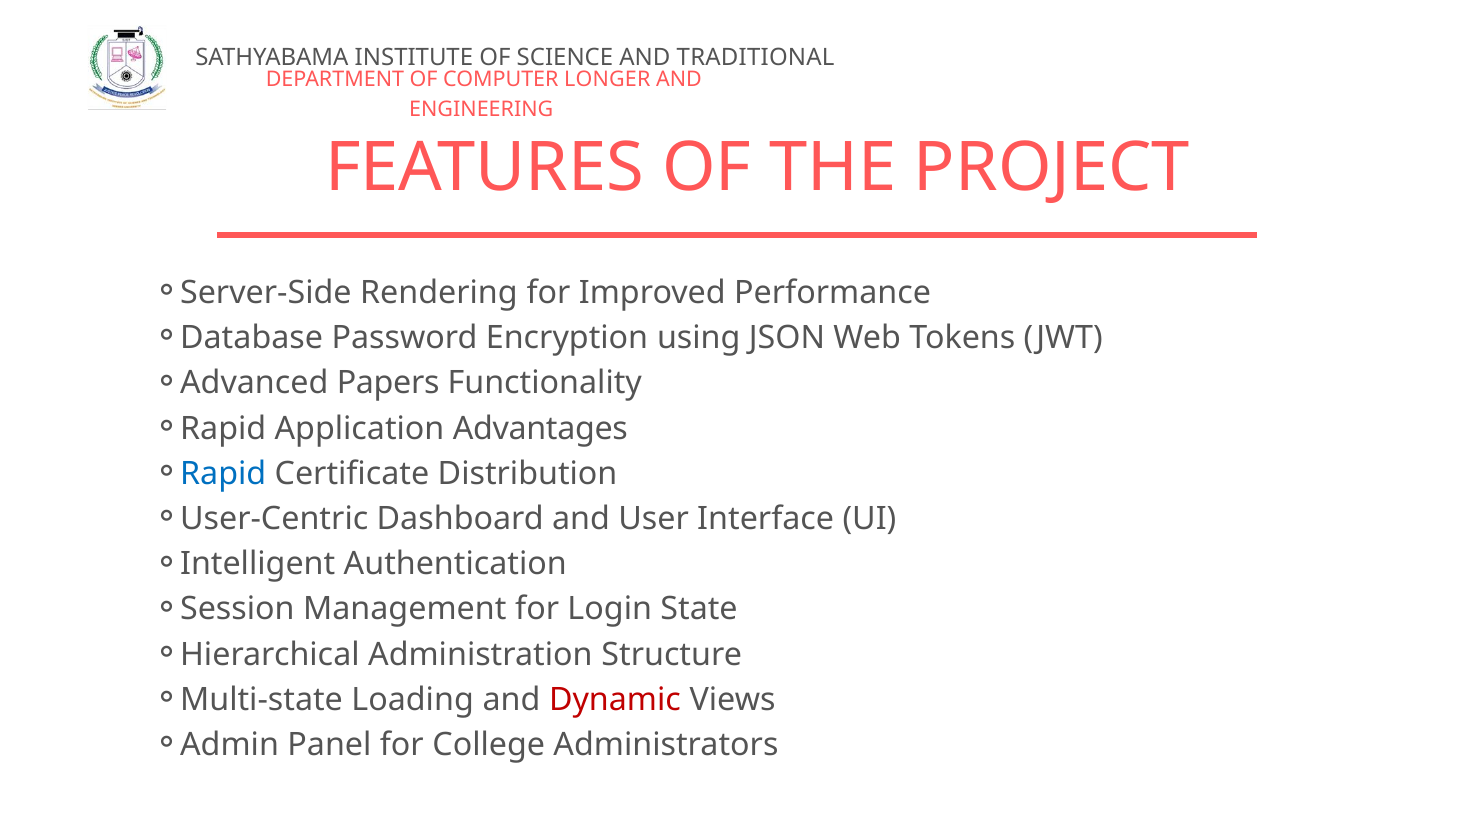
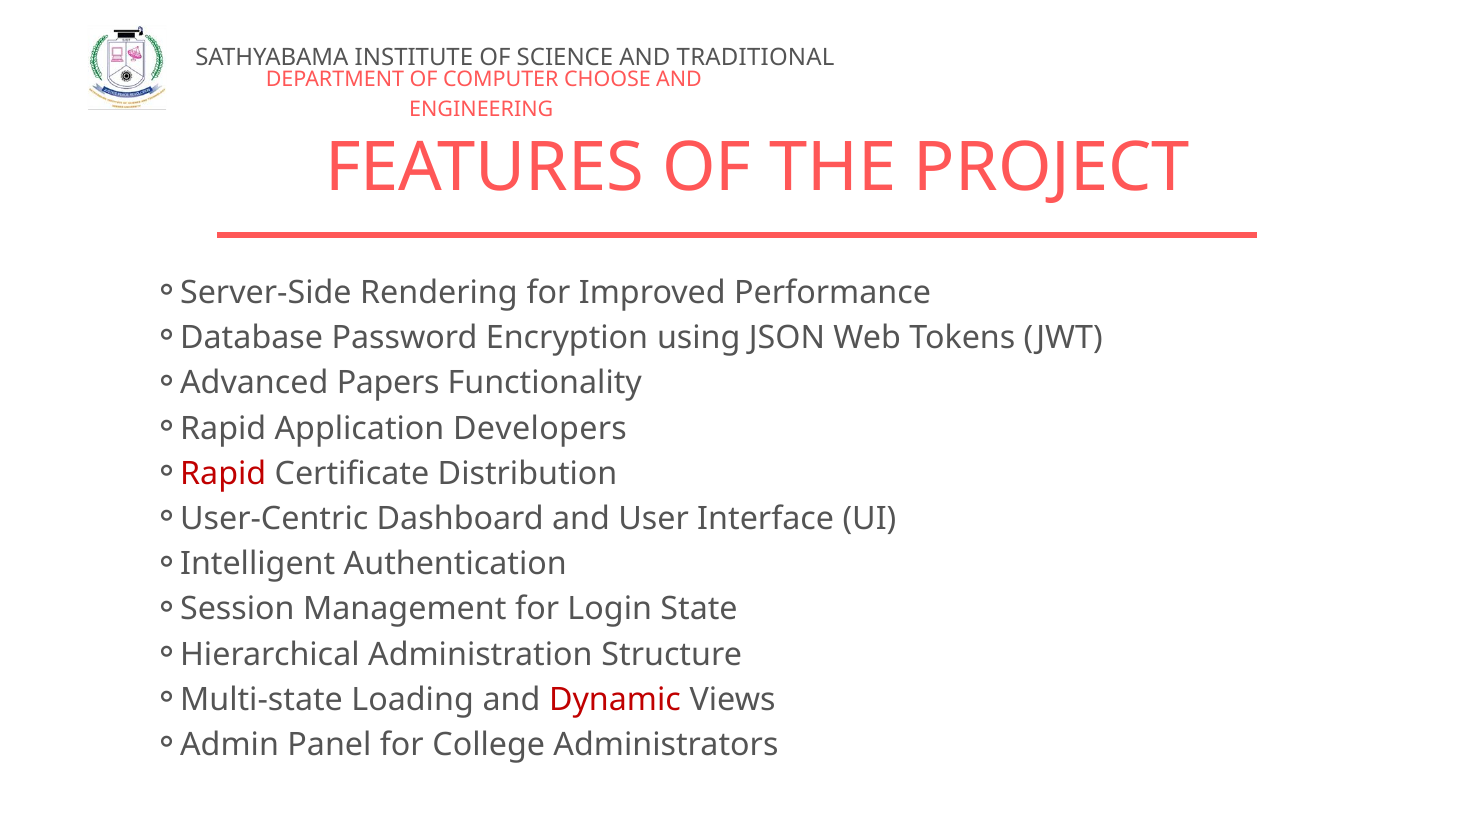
LONGER: LONGER -> CHOOSE
Advantages: Advantages -> Developers
Rapid at (223, 474) colour: blue -> red
